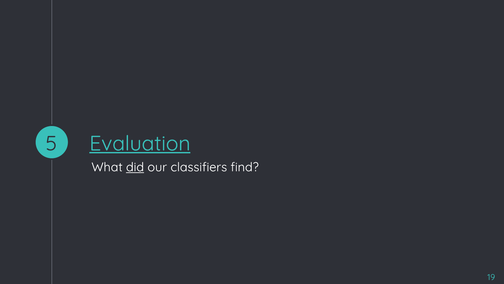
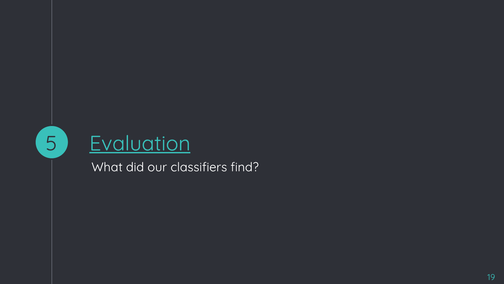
did underline: present -> none
